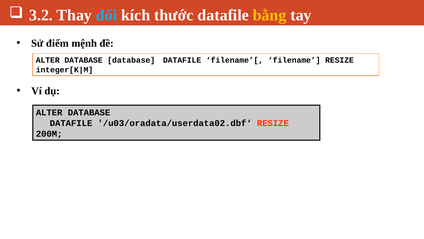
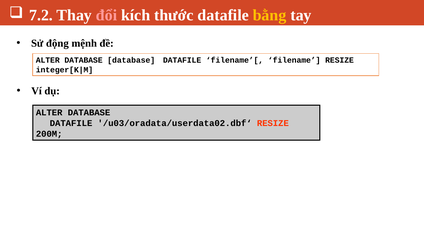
3.2: 3.2 -> 7.2
đổi colour: light blue -> pink
điểm: điểm -> động
